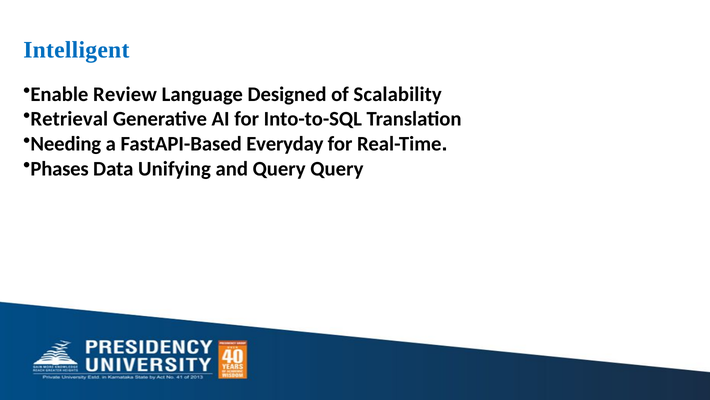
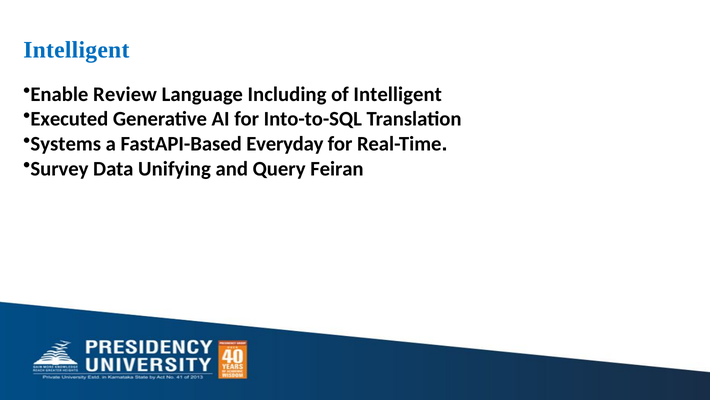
Designed: Designed -> Including
of Scalability: Scalability -> Intelligent
Retrieval: Retrieval -> Executed
Needing: Needing -> Systems
Phases: Phases -> Survey
Query Query: Query -> Feiran
